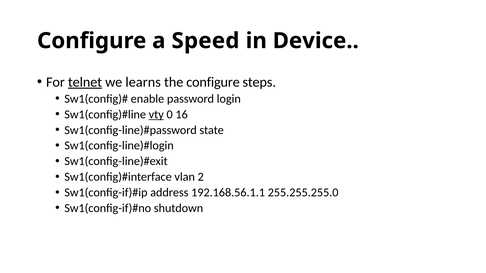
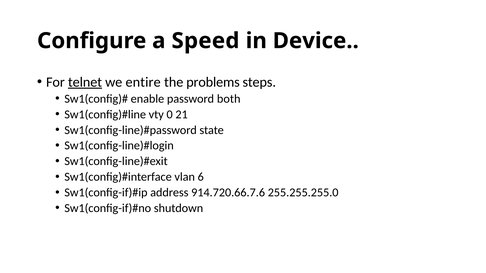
learns: learns -> entire
the configure: configure -> problems
login: login -> both
vty underline: present -> none
16: 16 -> 21
2: 2 -> 6
192.168.56.1.1: 192.168.56.1.1 -> 914.720.66.7.6
